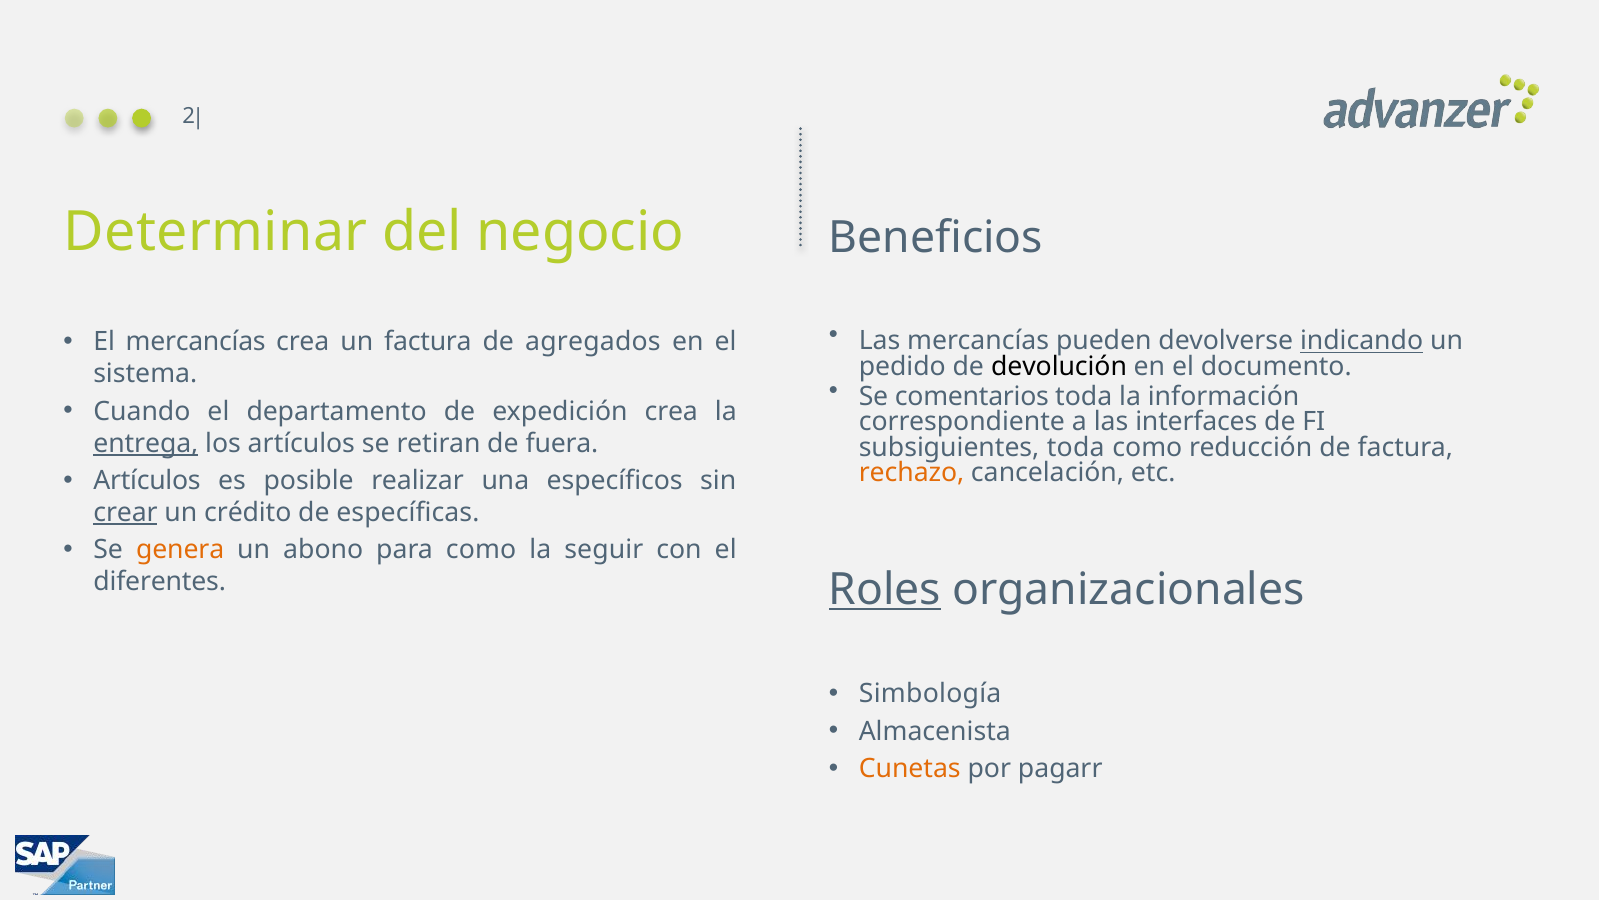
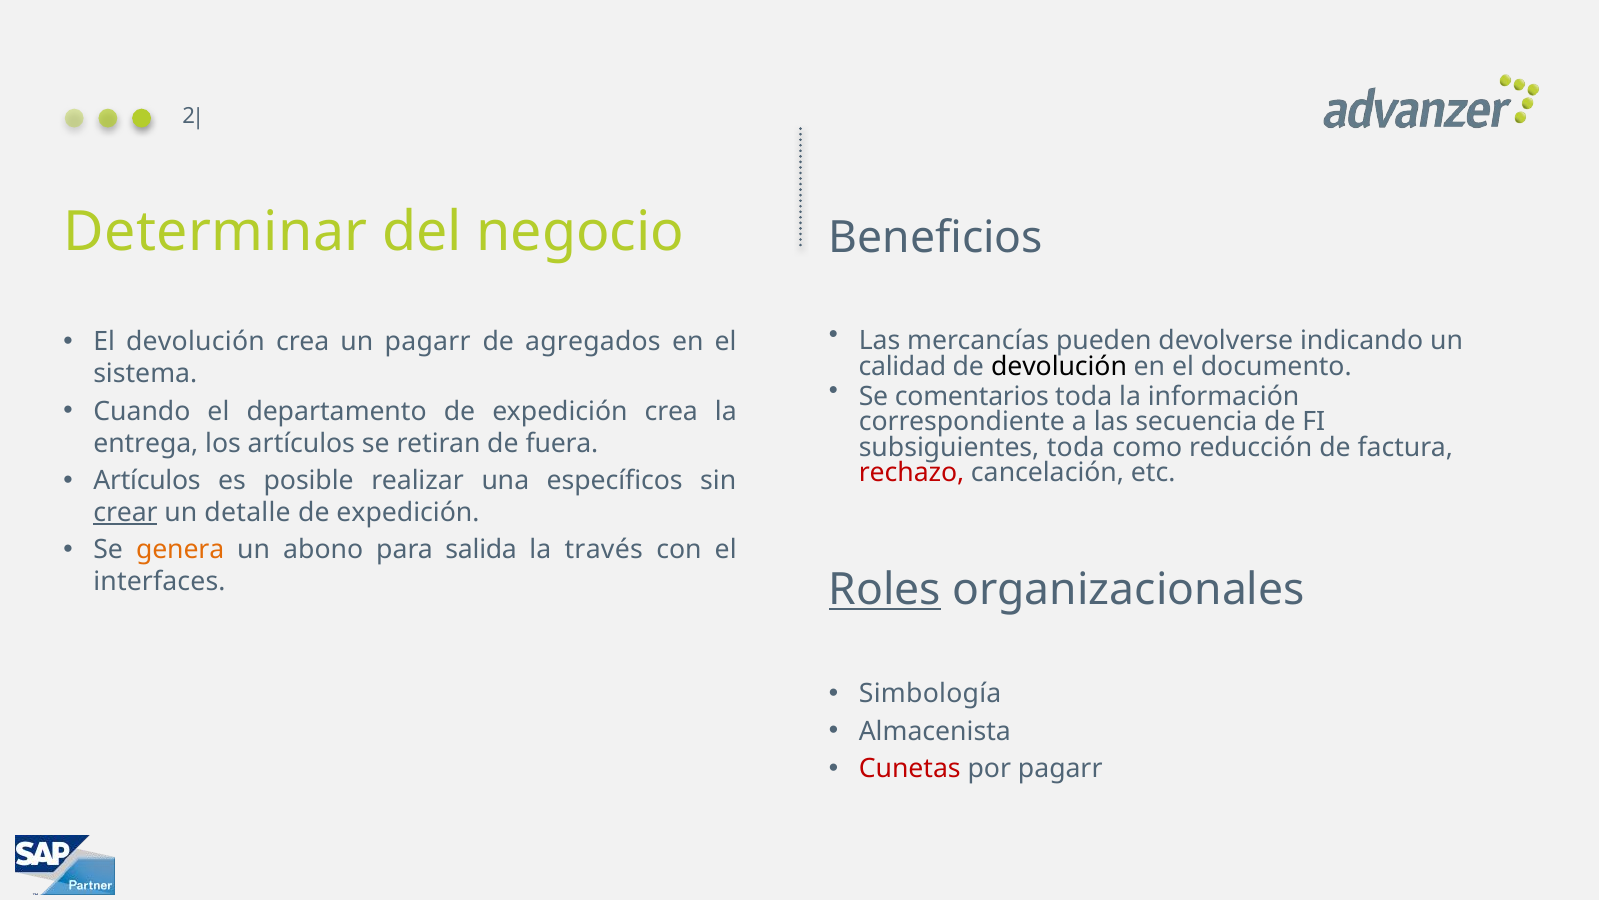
indicando underline: present -> none
El mercancías: mercancías -> devolución
un factura: factura -> pagarr
pedido: pedido -> calidad
interfaces: interfaces -> secuencia
entrega underline: present -> none
rechazo colour: orange -> red
crédito: crédito -> detalle
específicas at (408, 513): específicas -> expedición
para como: como -> salida
seguir: seguir -> través
diferentes: diferentes -> interfaces
Cunetas colour: orange -> red
